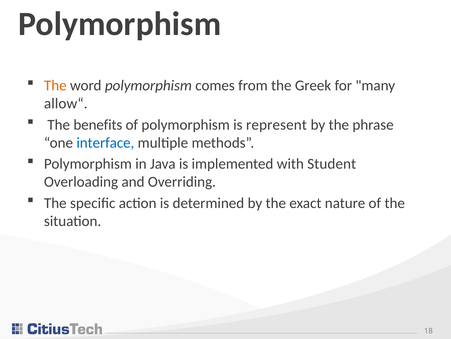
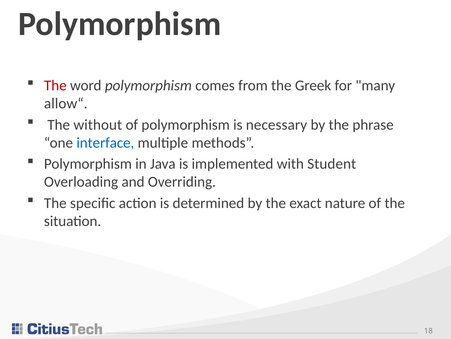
The at (55, 85) colour: orange -> red
benefits: benefits -> without
represent: represent -> necessary
